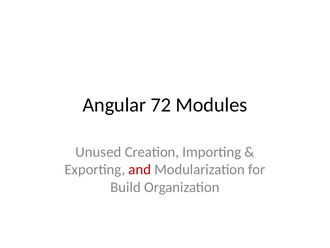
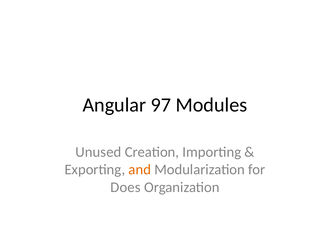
72: 72 -> 97
and colour: red -> orange
Build: Build -> Does
